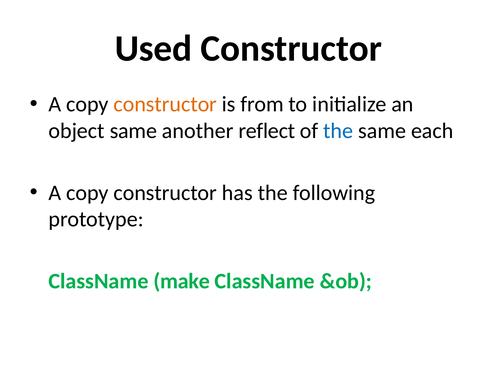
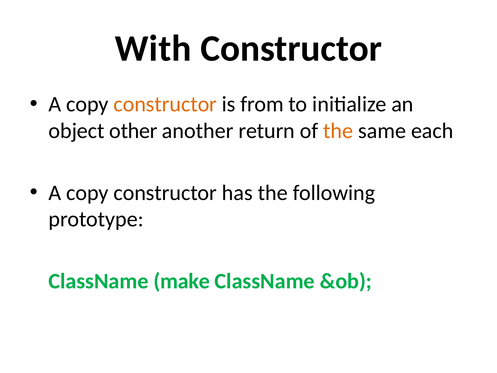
Used: Used -> With
object same: same -> other
reflect: reflect -> return
the at (338, 131) colour: blue -> orange
